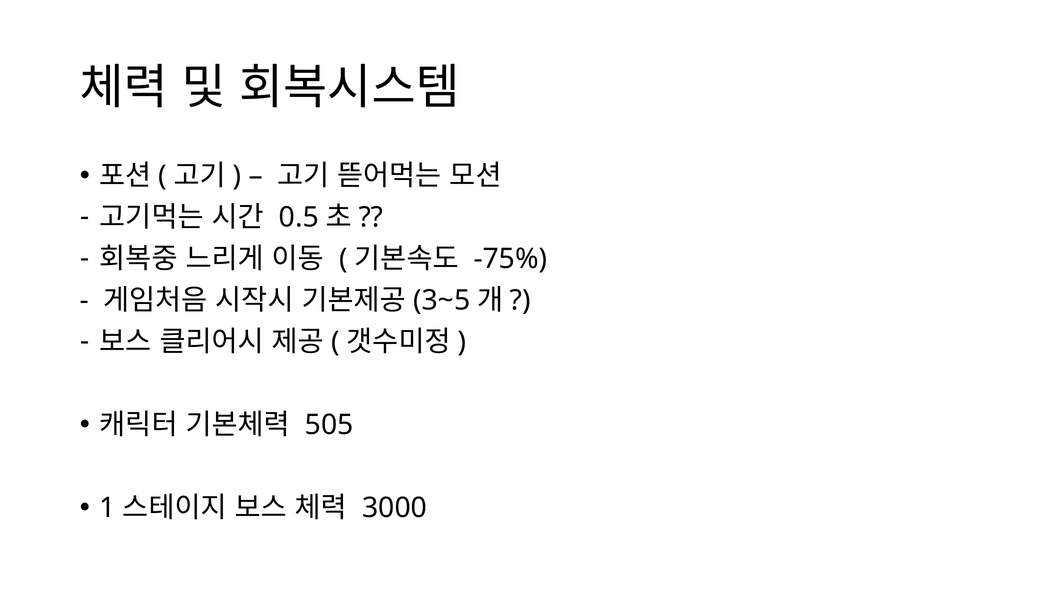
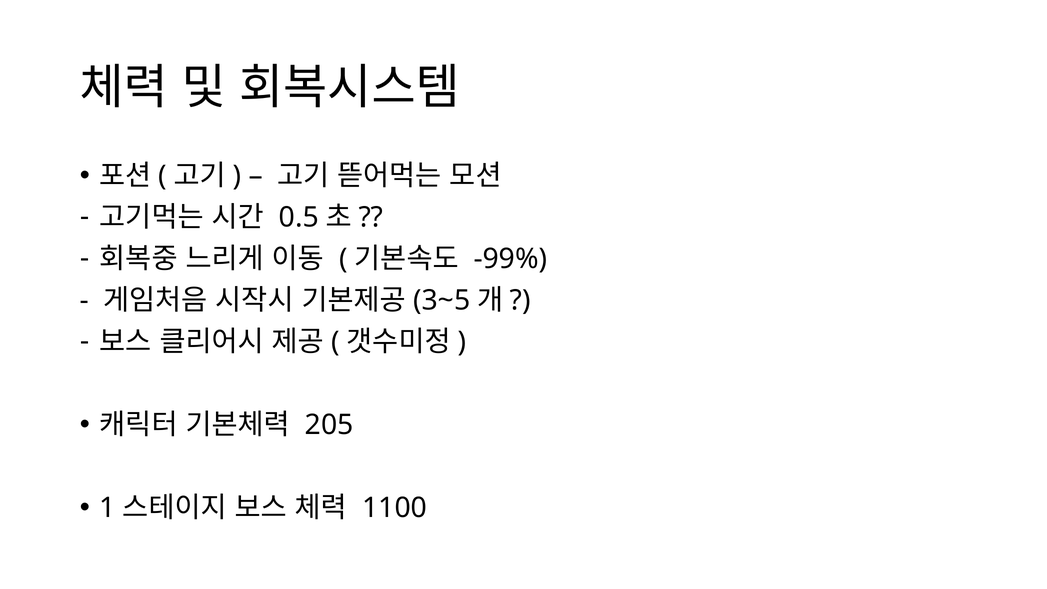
-75%: -75% -> -99%
505: 505 -> 205
3000: 3000 -> 1100
